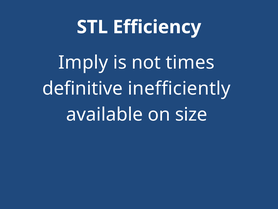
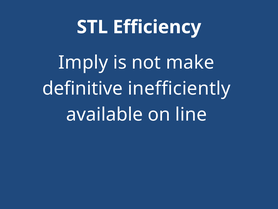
times: times -> make
size: size -> line
